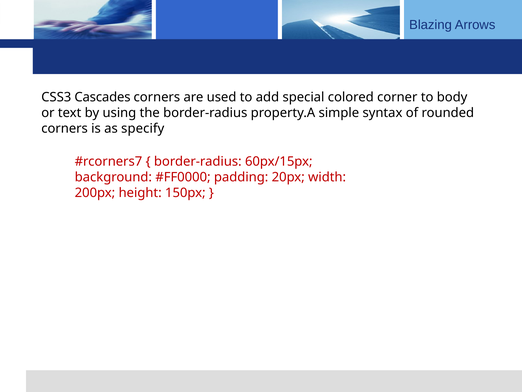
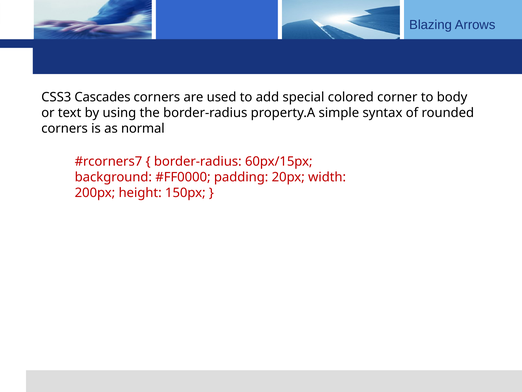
specify: specify -> normal
